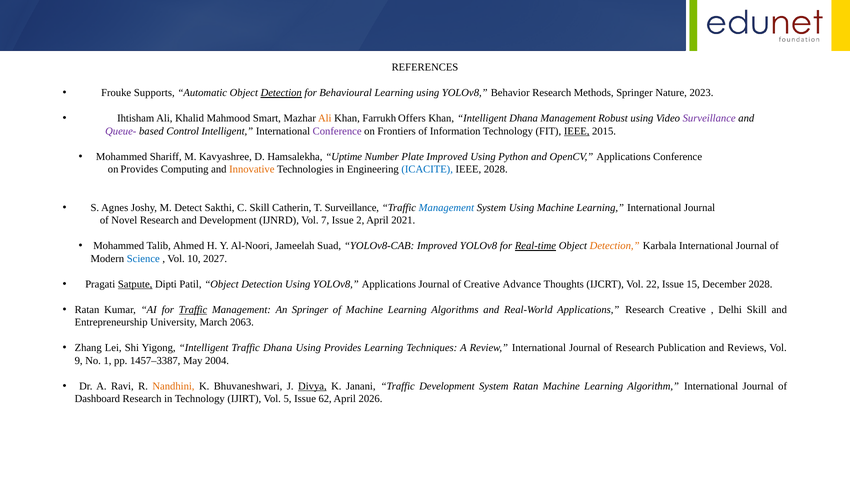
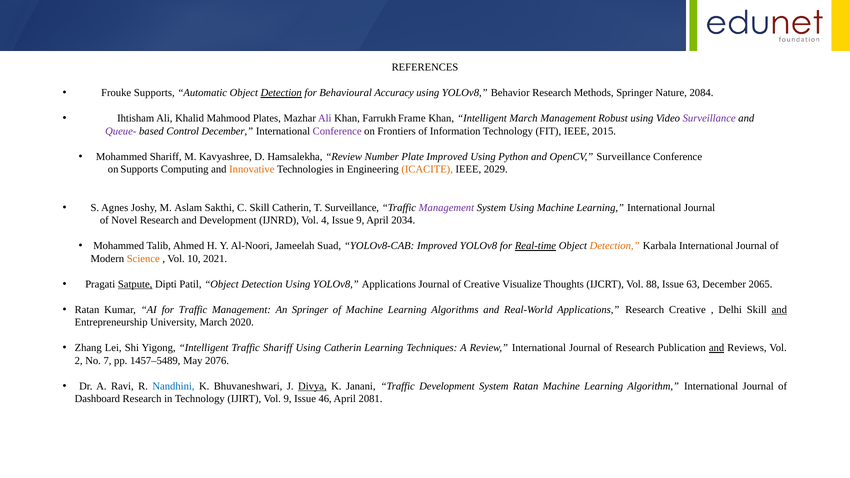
Behavioural Learning: Learning -> Accuracy
2023: 2023 -> 2084
Smart: Smart -> Plates
Ali at (325, 118) colour: orange -> purple
Offers: Offers -> Frame
Intelligent Dhana: Dhana -> March
Control Intelligent: Intelligent -> December
IEEE at (577, 131) underline: present -> none
Hamsalekha Uptime: Uptime -> Review
OpenCV Applications: Applications -> Surveillance
on Provides: Provides -> Supports
ICACITE colour: blue -> orange
IEEE 2028: 2028 -> 2029
Detect: Detect -> Aslam
Management at (446, 208) colour: blue -> purple
7: 7 -> 4
Issue 2: 2 -> 9
2021: 2021 -> 2034
Science colour: blue -> orange
2027: 2027 -> 2021
Advance: Advance -> Visualize
22: 22 -> 88
15: 15 -> 63
December 2028: 2028 -> 2065
Traffic at (193, 310) underline: present -> none
and at (779, 310) underline: none -> present
2063: 2063 -> 2020
Traffic Dhana: Dhana -> Shariff
Using Provides: Provides -> Catherin
and at (717, 348) underline: none -> present
9: 9 -> 2
1: 1 -> 7
1457–3387: 1457–3387 -> 1457–5489
2004: 2004 -> 2076
Nandhini colour: orange -> blue
Vol 5: 5 -> 9
62: 62 -> 46
2026: 2026 -> 2081
